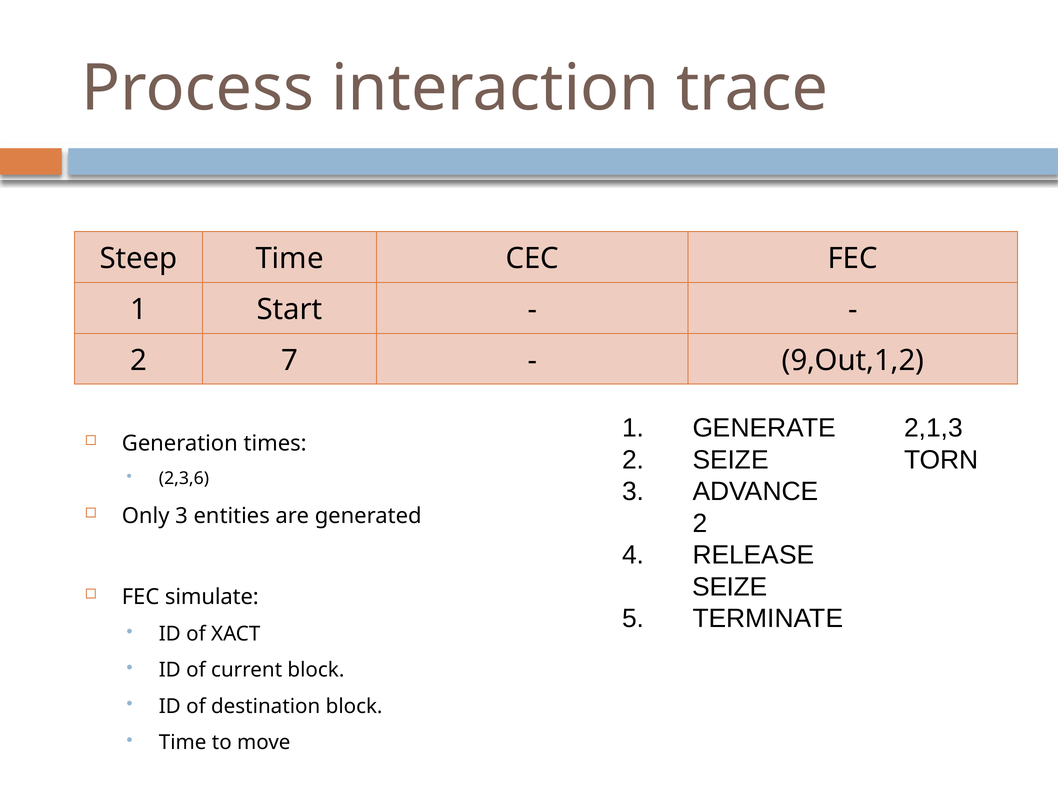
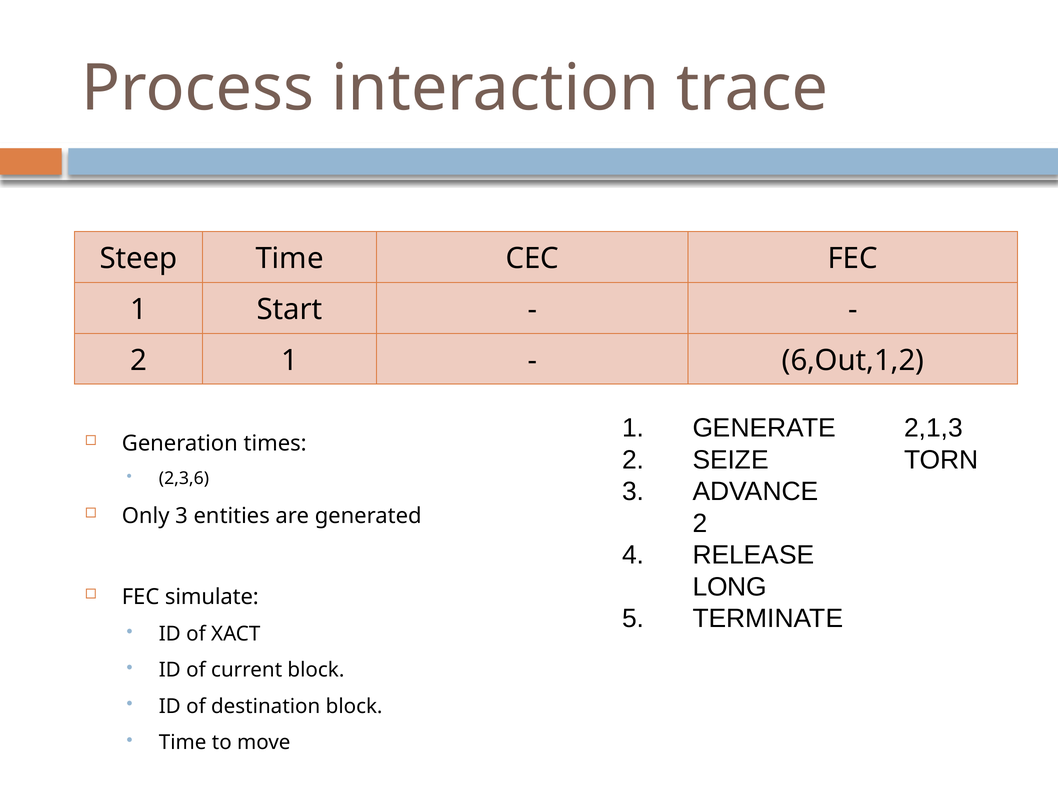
2 7: 7 -> 1
9,Out,1,2: 9,Out,1,2 -> 6,Out,1,2
SEIZE at (730, 587): SEIZE -> LONG
